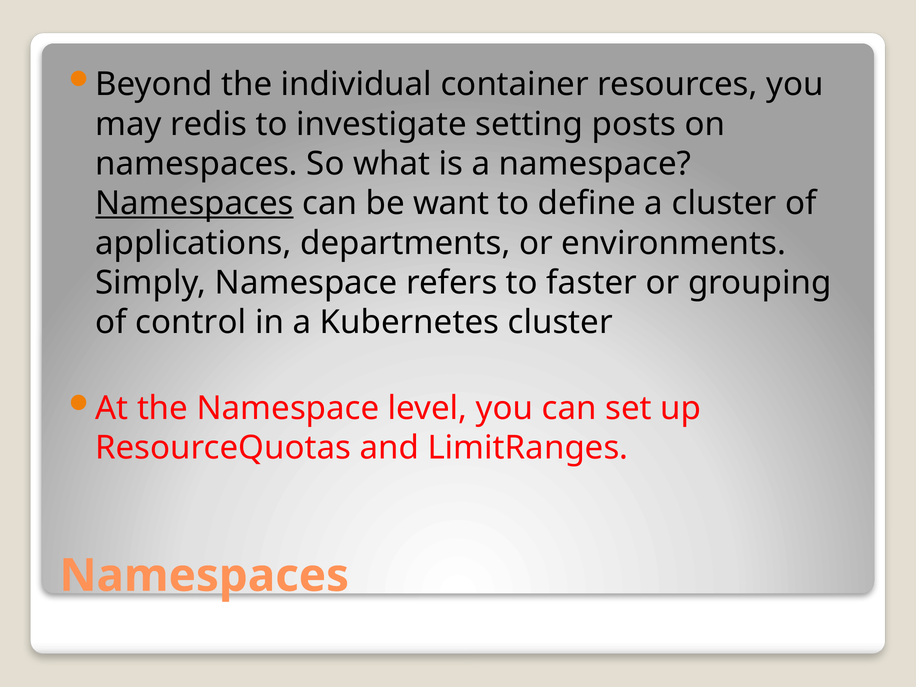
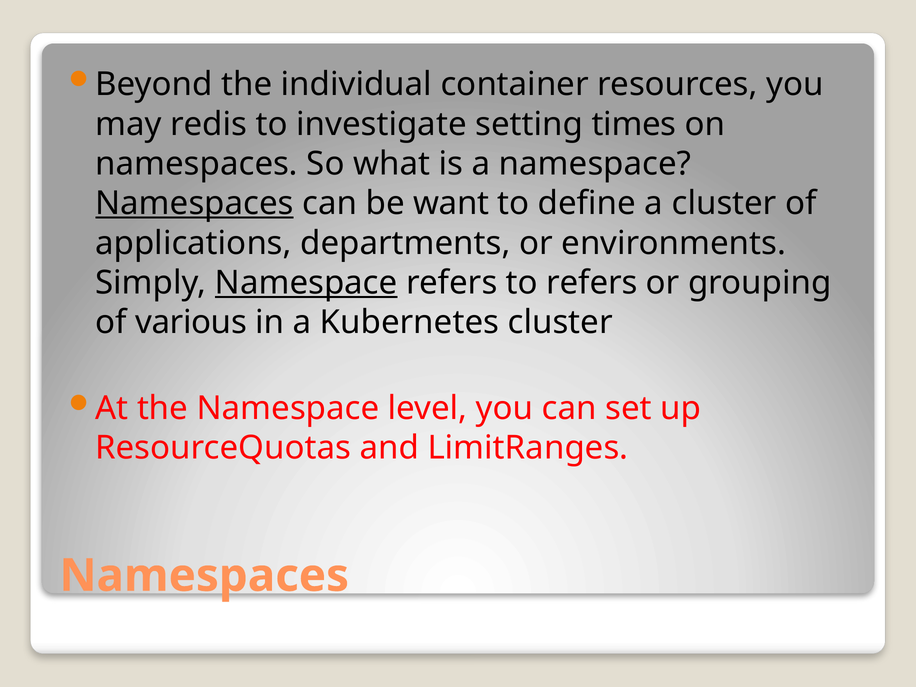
posts: posts -> times
Namespace at (306, 283) underline: none -> present
to faster: faster -> refers
control: control -> various
